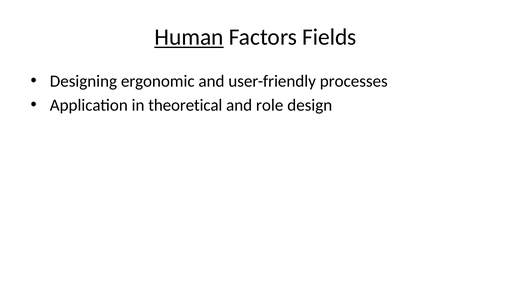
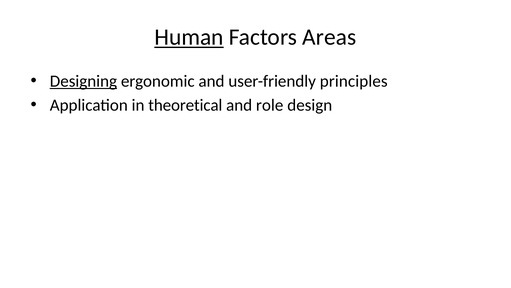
Fields: Fields -> Areas
Designing underline: none -> present
processes: processes -> principles
